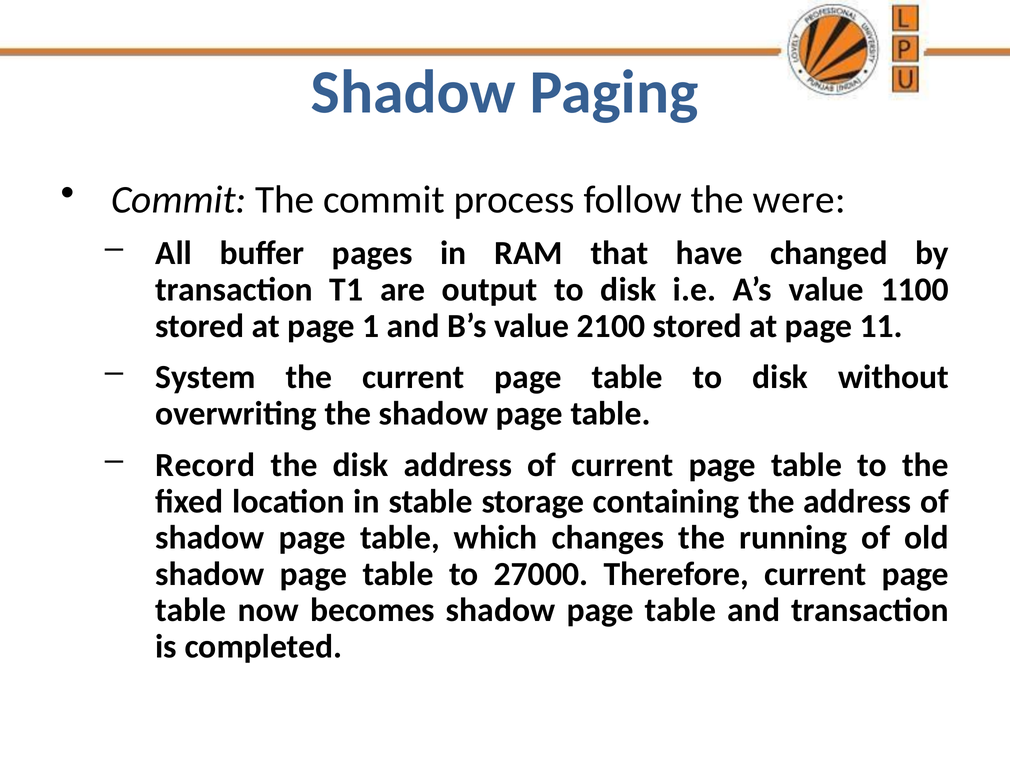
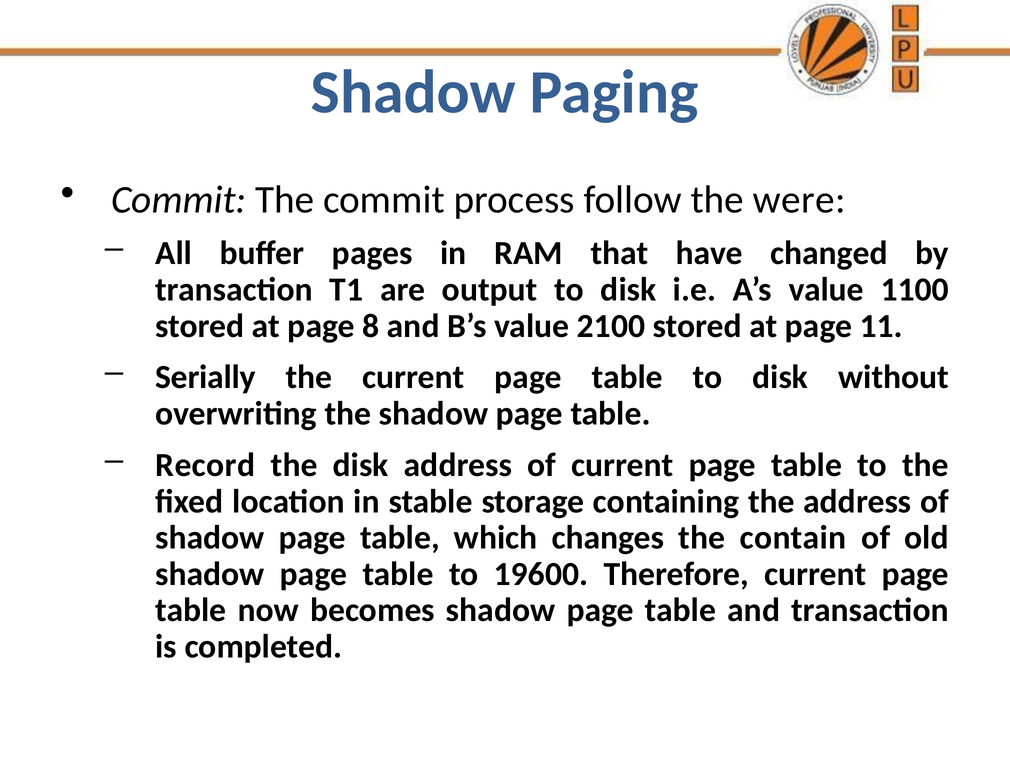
1: 1 -> 8
System: System -> Serially
running: running -> contain
27000: 27000 -> 19600
